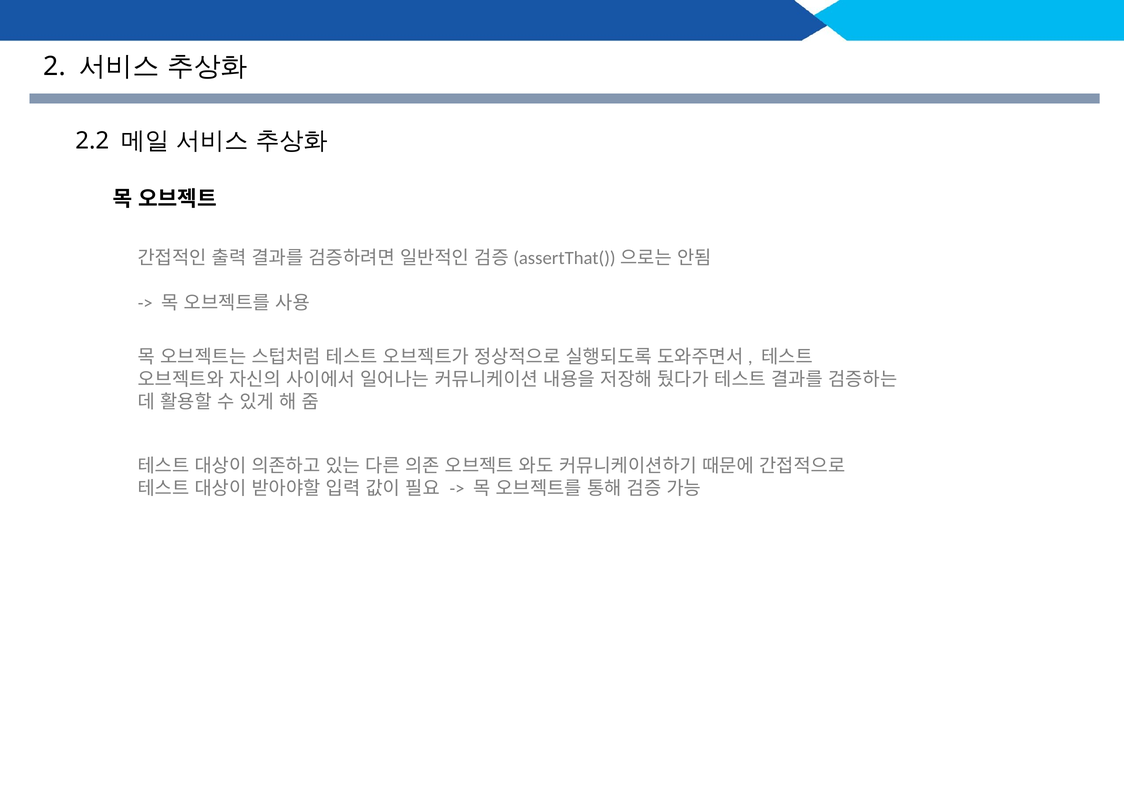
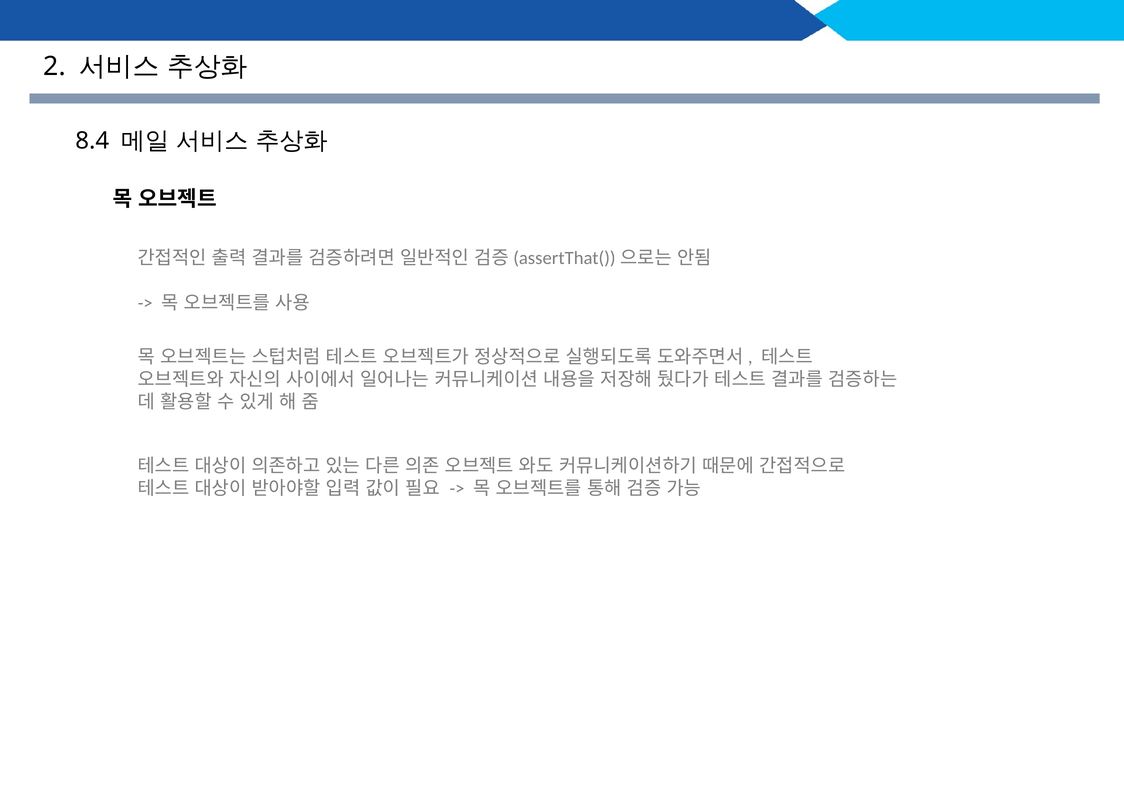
2.2: 2.2 -> 8.4
